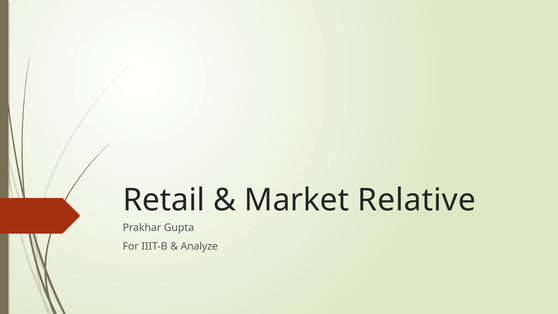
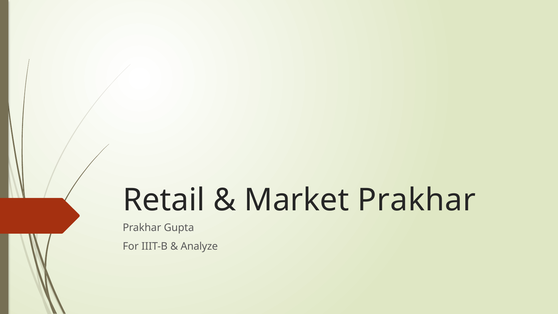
Market Relative: Relative -> Prakhar
